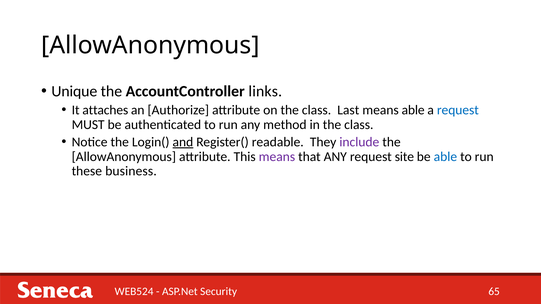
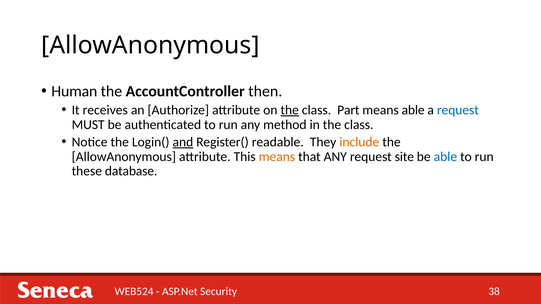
Unique: Unique -> Human
links: links -> then
attaches: attaches -> receives
the at (290, 110) underline: none -> present
Last: Last -> Part
include colour: purple -> orange
means at (277, 157) colour: purple -> orange
business: business -> database
65: 65 -> 38
